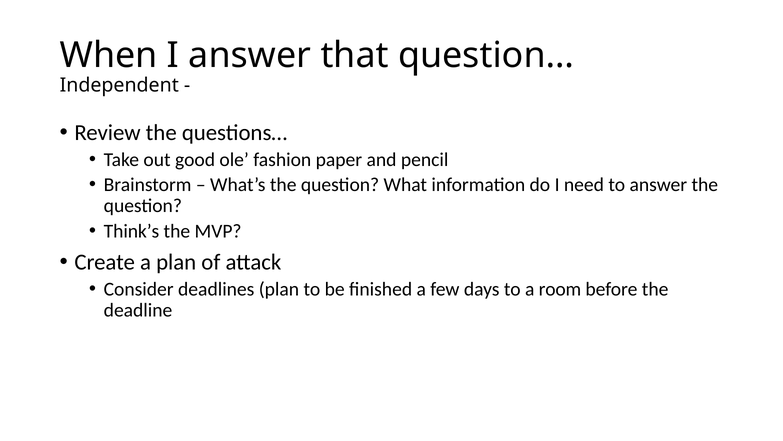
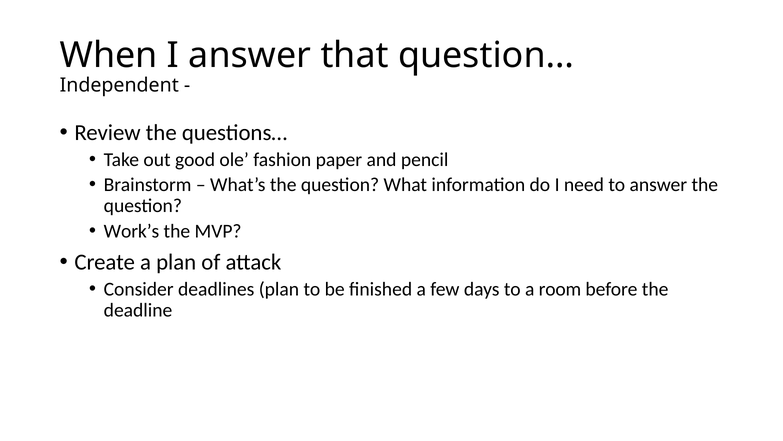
Think’s: Think’s -> Work’s
